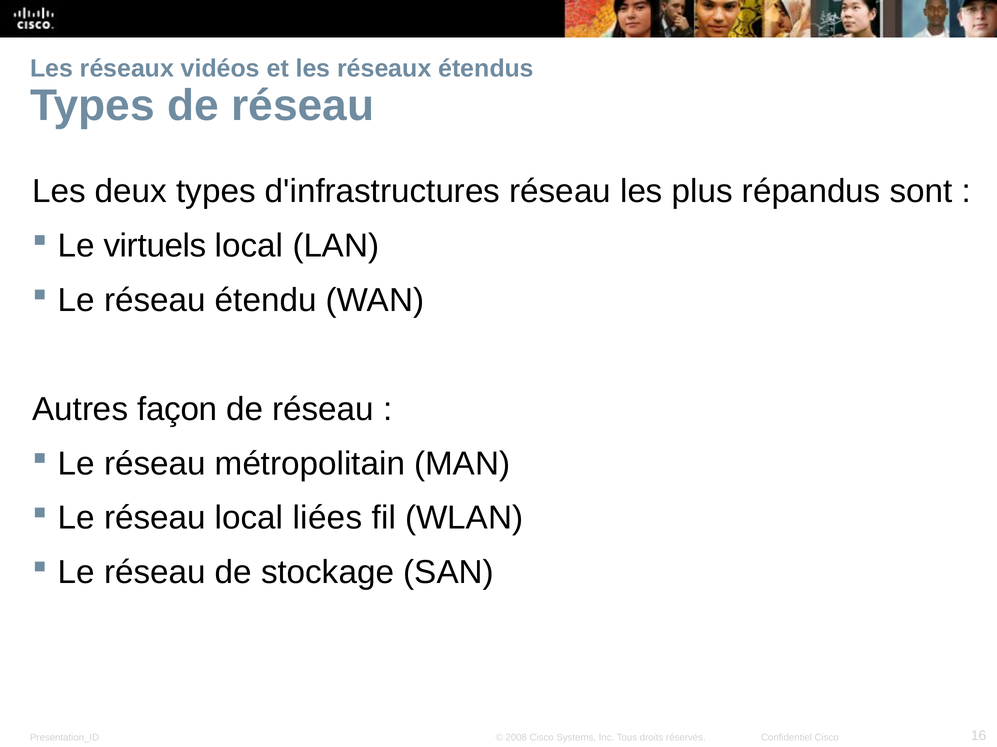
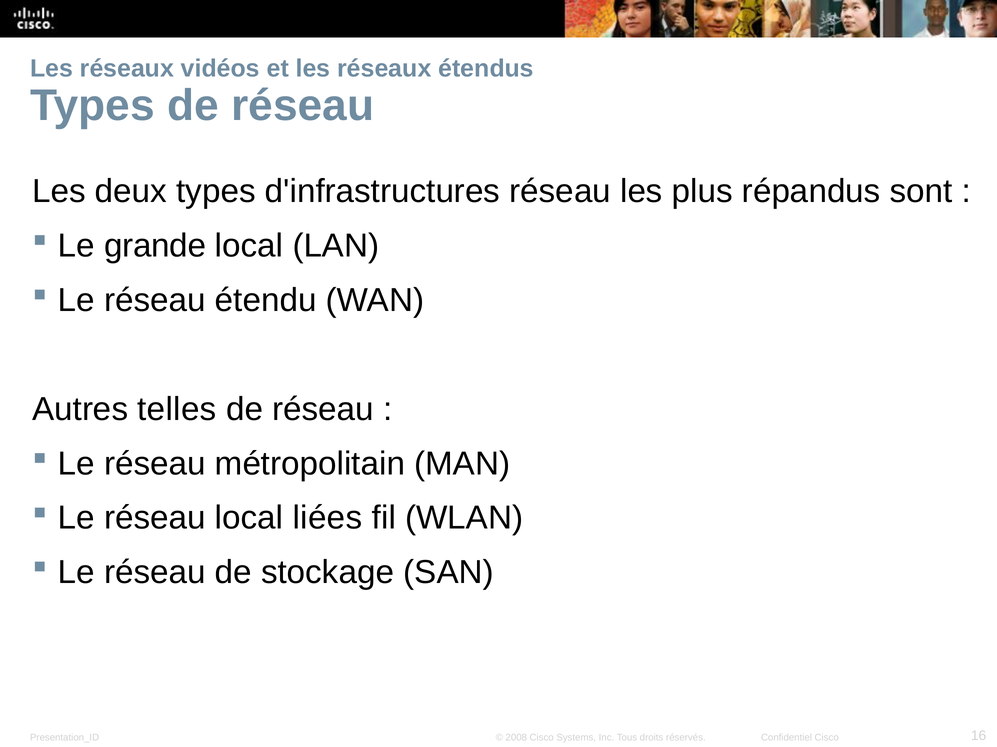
virtuels: virtuels -> grande
façon: façon -> telles
